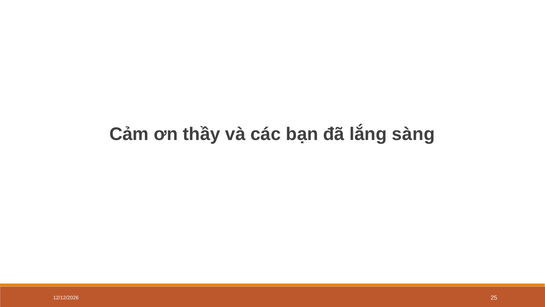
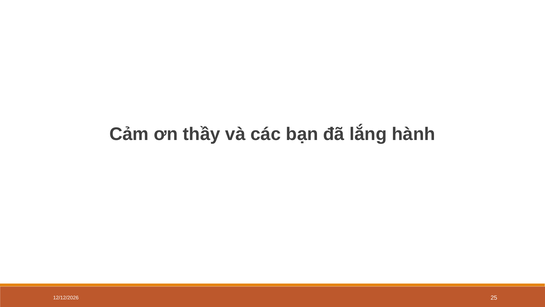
sàng: sàng -> hành
